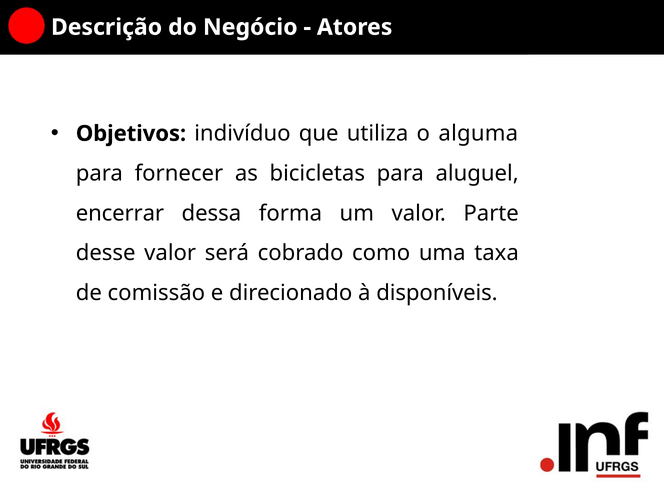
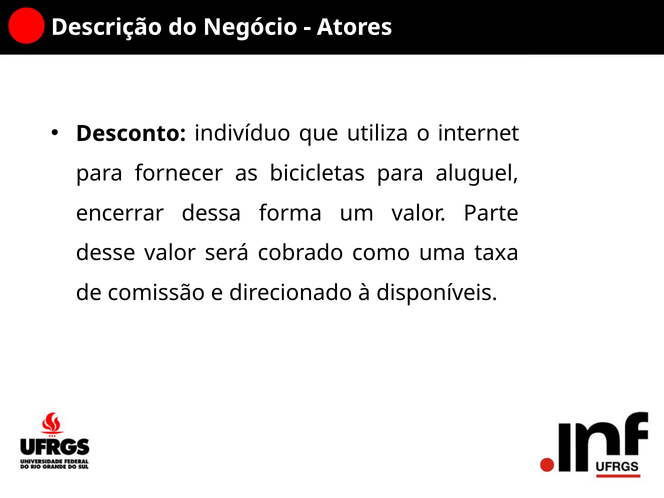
Objetivos: Objetivos -> Desconto
alguma: alguma -> internet
